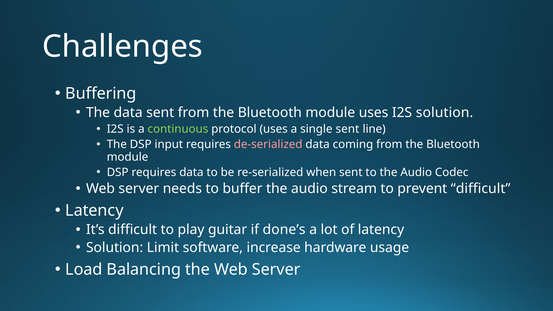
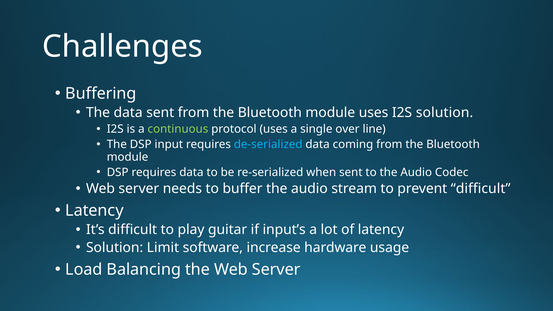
single sent: sent -> over
de-serialized colour: pink -> light blue
done’s: done’s -> input’s
